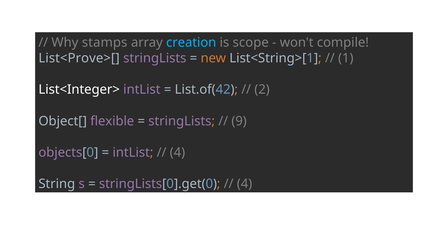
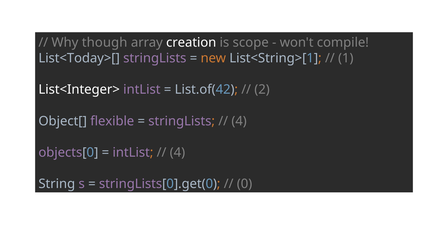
stamps: stamps -> though
creation colour: light blue -> white
List<Prove>[: List<Prove>[ -> List<Today>[
9 at (239, 121): 9 -> 4
4 at (245, 184): 4 -> 0
